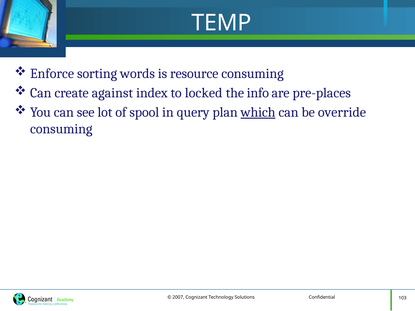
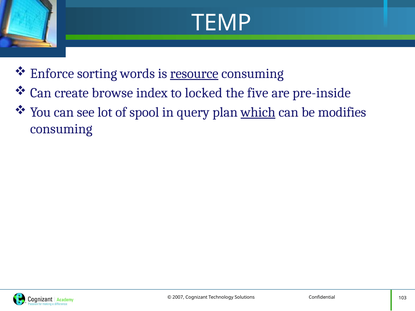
resource underline: none -> present
against: against -> browse
info: info -> five
pre-places: pre-places -> pre-inside
override: override -> modifies
